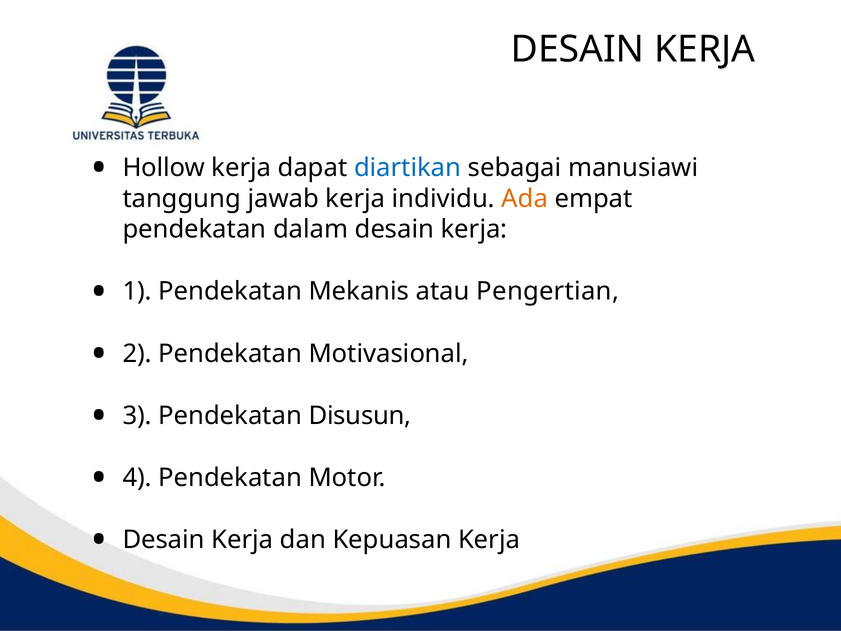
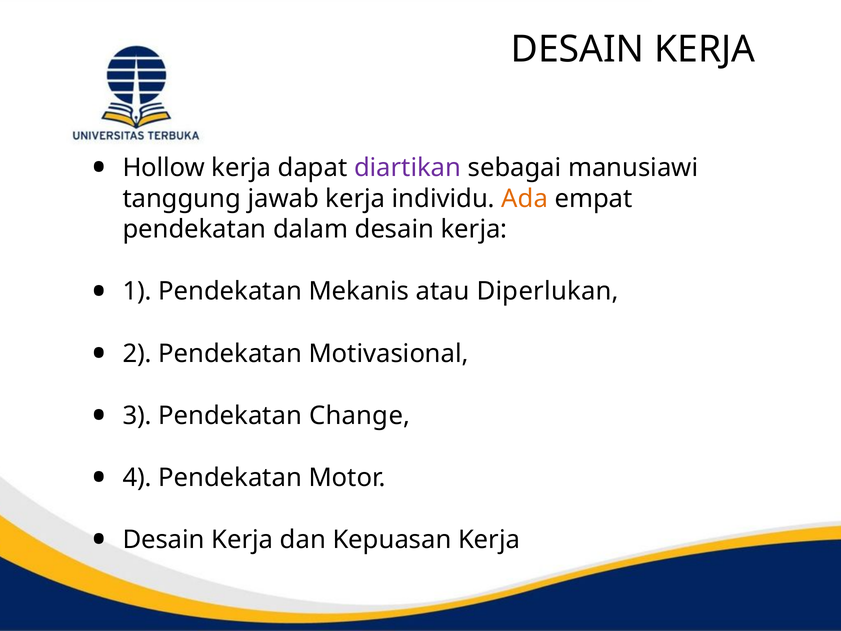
diartikan colour: blue -> purple
Pengertian: Pengertian -> Diperlukan
Disusun: Disusun -> Change
